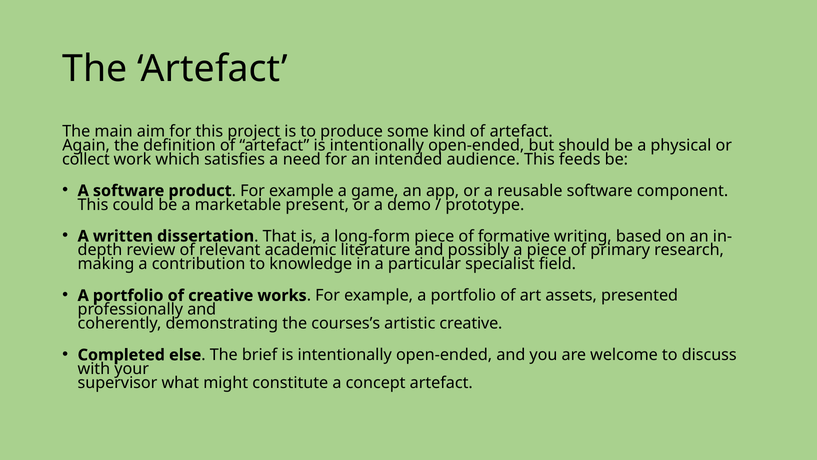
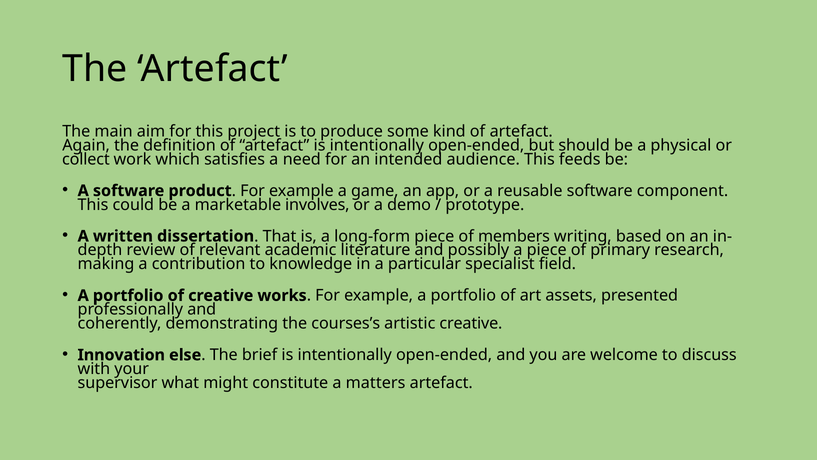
present: present -> involves
formative: formative -> members
Completed: Completed -> Innovation
concept: concept -> matters
